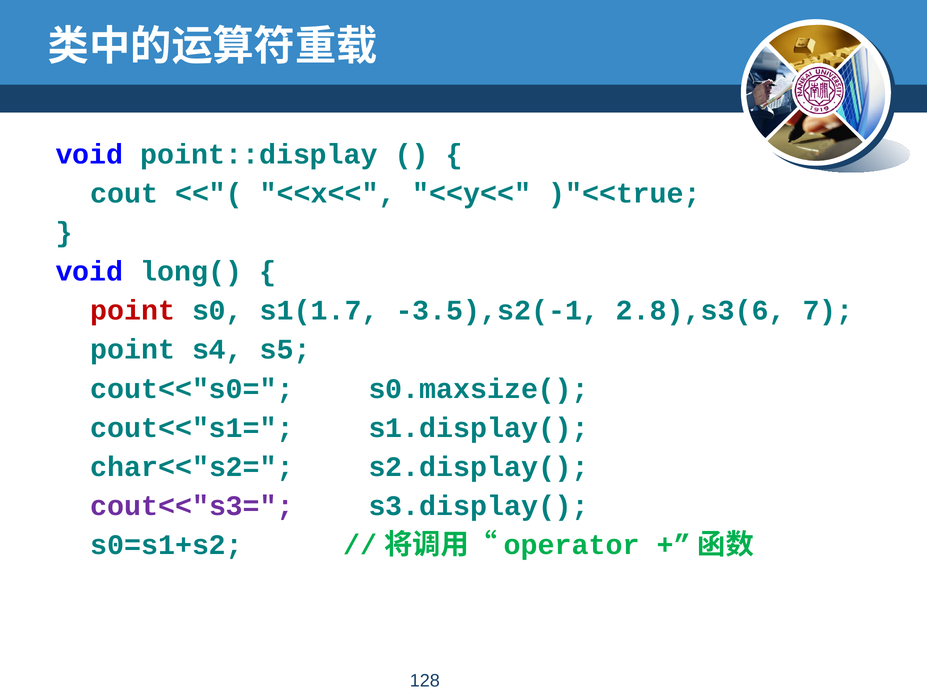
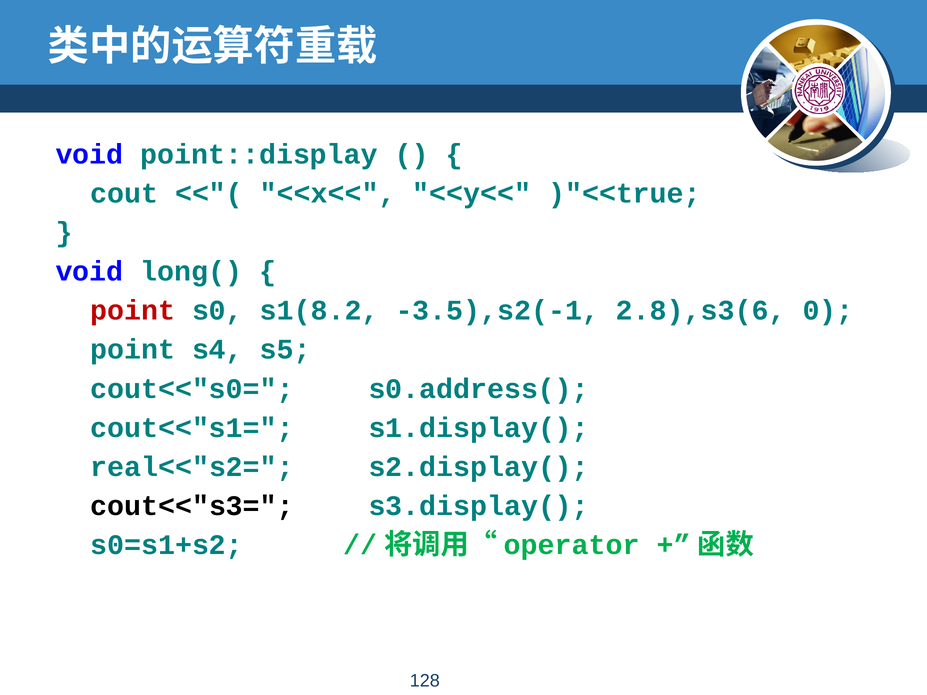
s1(1.7: s1(1.7 -> s1(8.2
7: 7 -> 0
s0.maxsize(: s0.maxsize( -> s0.address(
char<<"s2=: char<<"s2= -> real<<"s2=
cout<<"s3= colour: purple -> black
